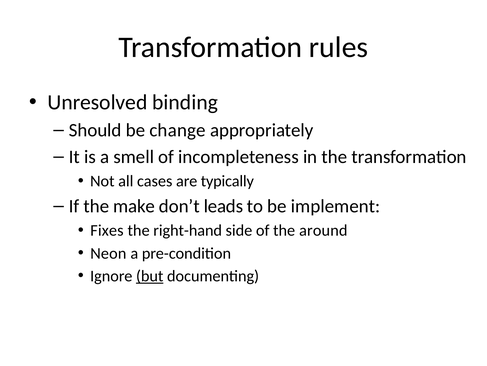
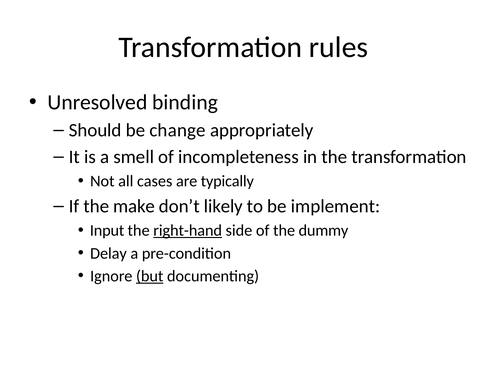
leads: leads -> likely
Fixes: Fixes -> Input
right-hand underline: none -> present
around: around -> dummy
Neon: Neon -> Delay
